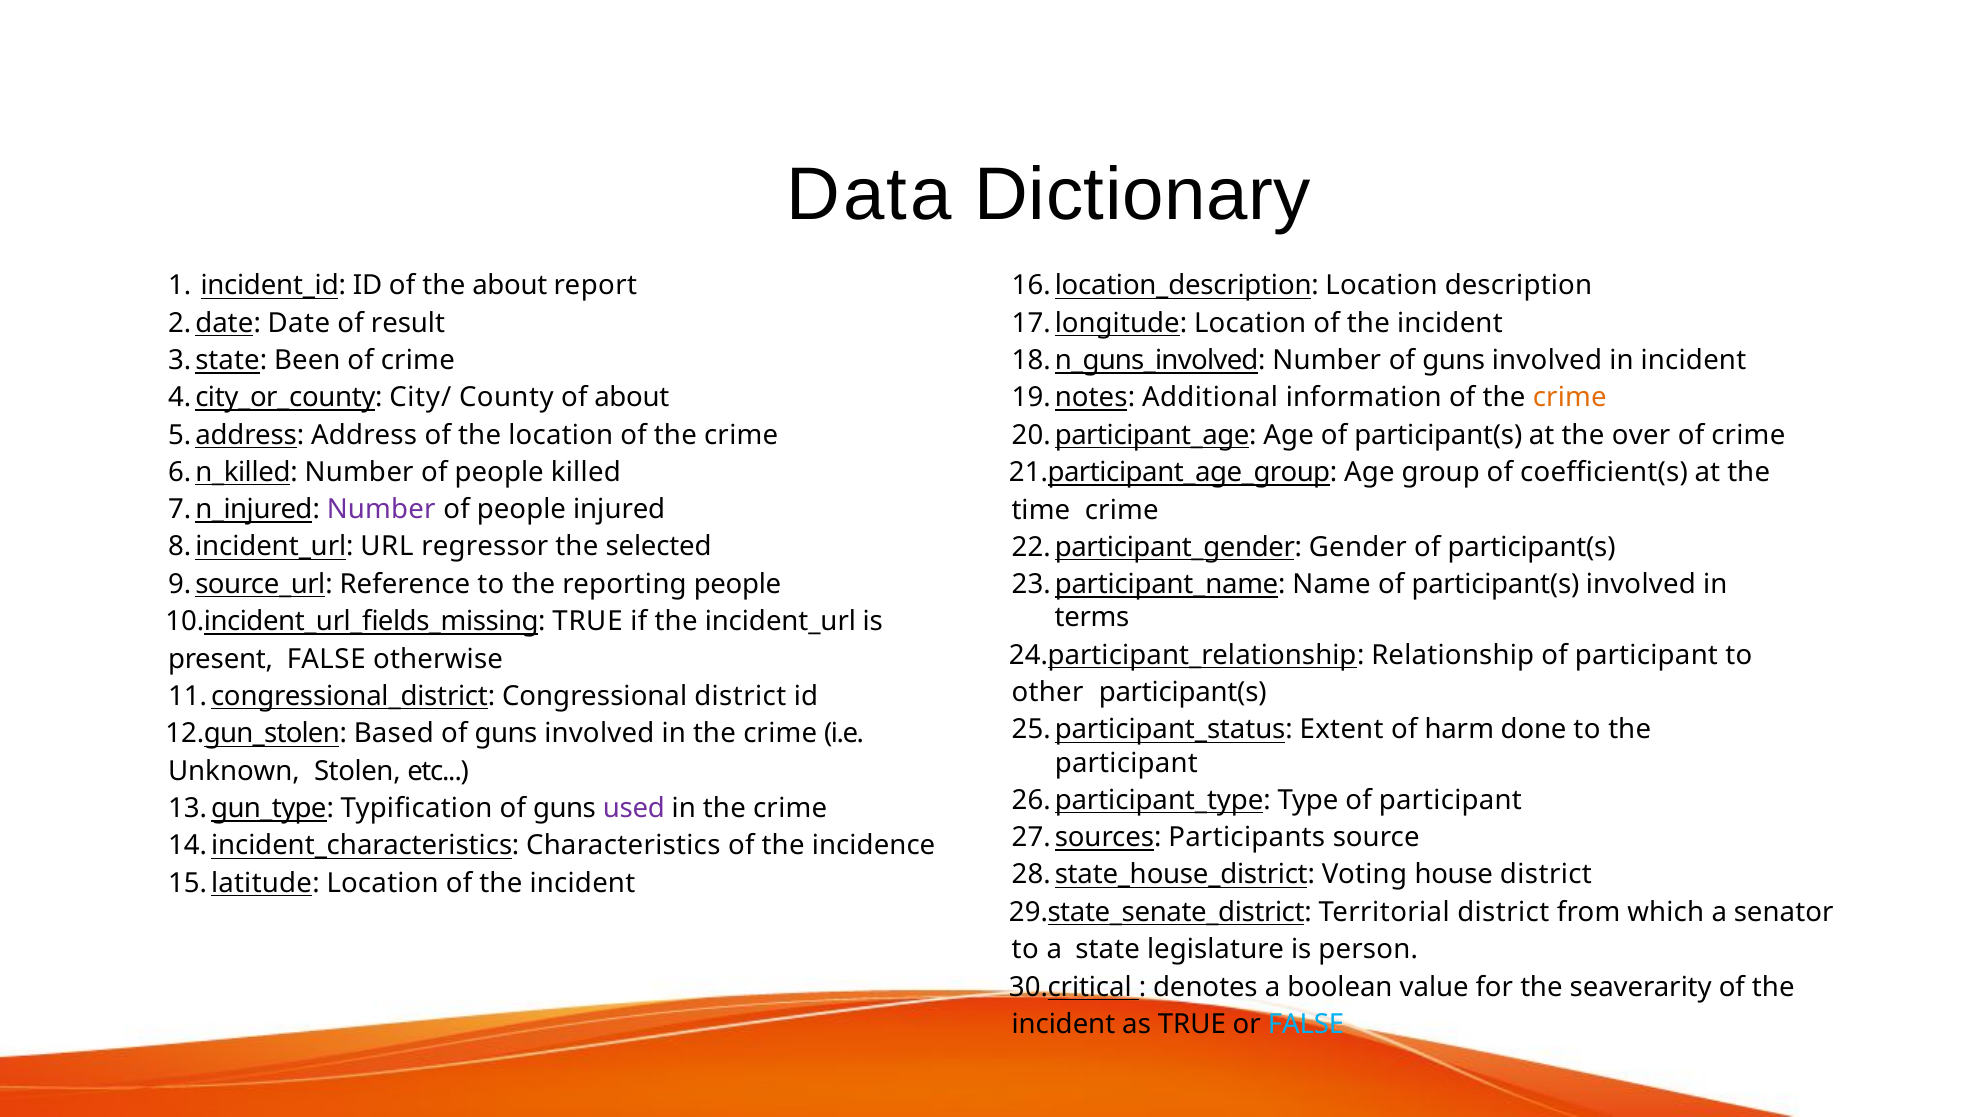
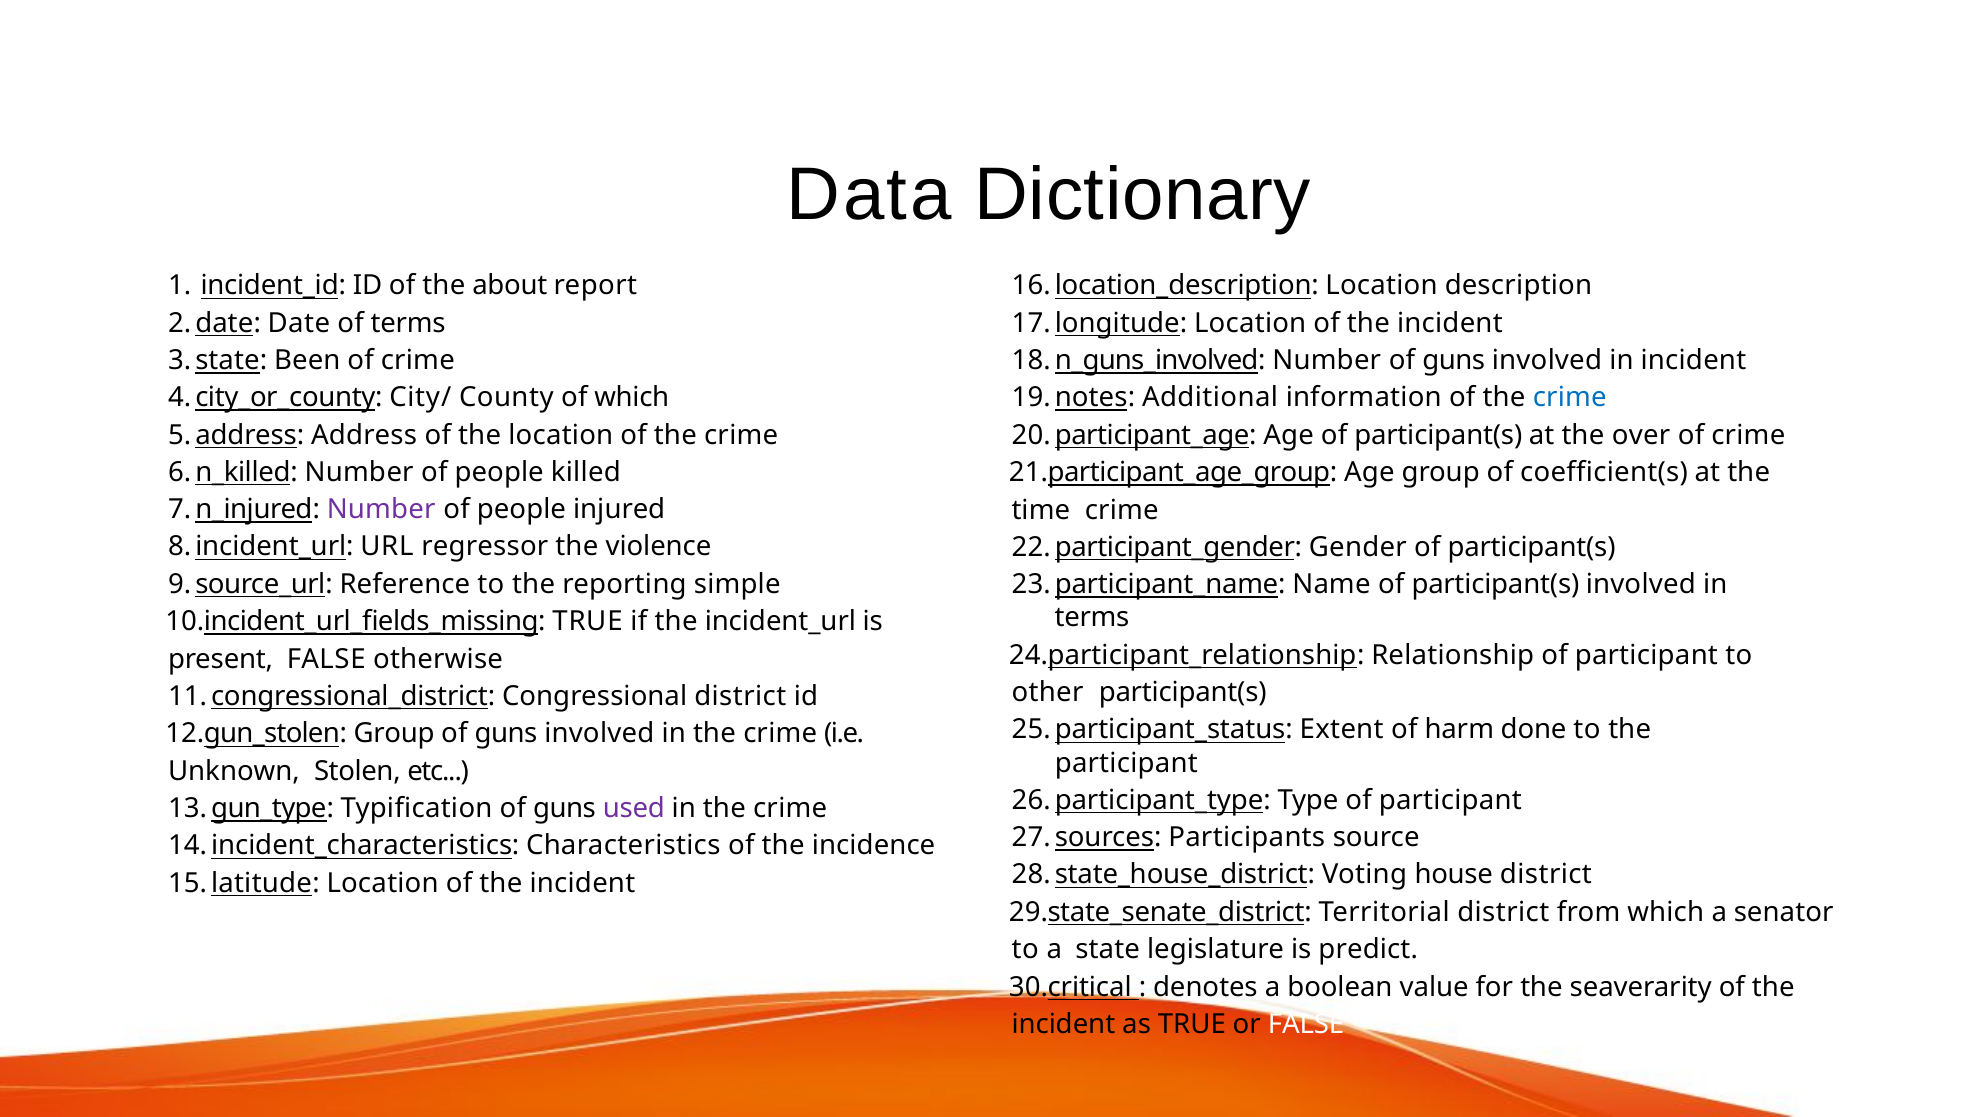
of result: result -> terms
of about: about -> which
crime at (1570, 398) colour: orange -> blue
selected: selected -> violence
reporting people: people -> simple
Based at (394, 734): Based -> Group
person: person -> predict
FALSE at (1306, 1024) colour: light blue -> white
